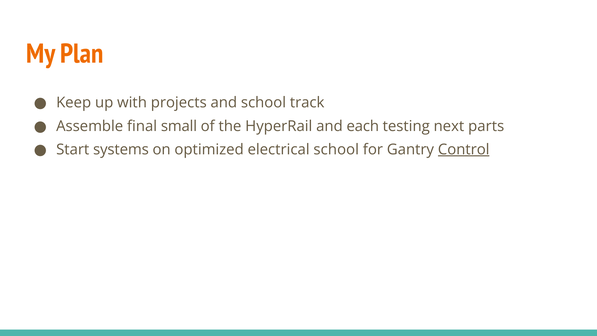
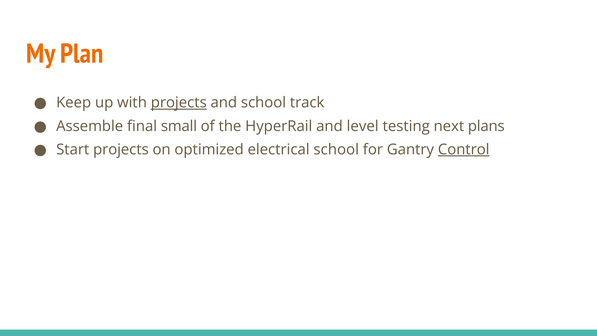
projects at (179, 103) underline: none -> present
each: each -> level
parts: parts -> plans
Start systems: systems -> projects
